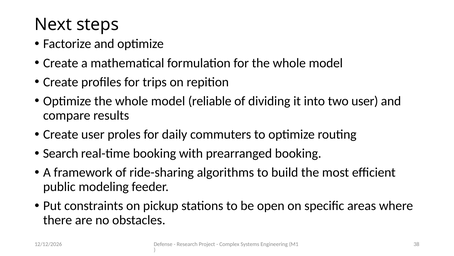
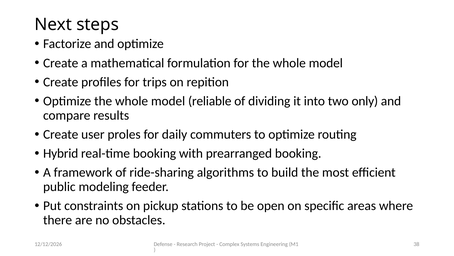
two user: user -> only
Search: Search -> Hybrid
